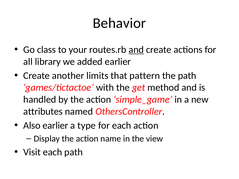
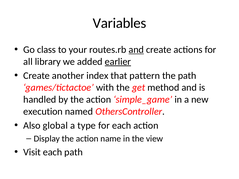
Behavior: Behavior -> Variables
earlier at (118, 62) underline: none -> present
limits: limits -> index
attributes: attributes -> execution
Also earlier: earlier -> global
